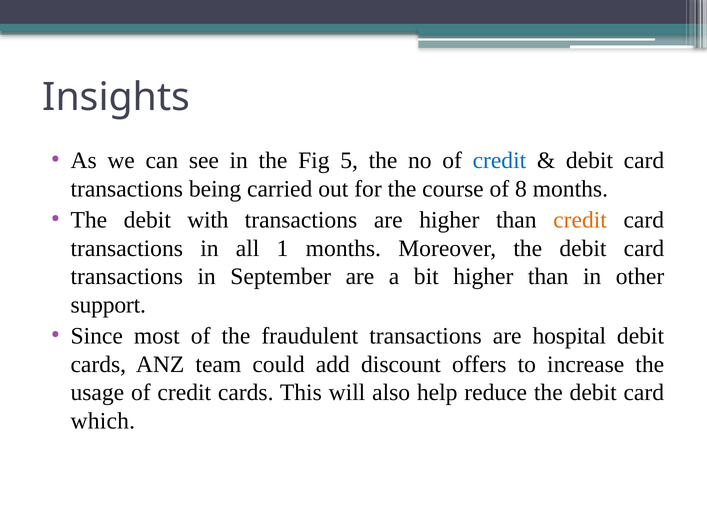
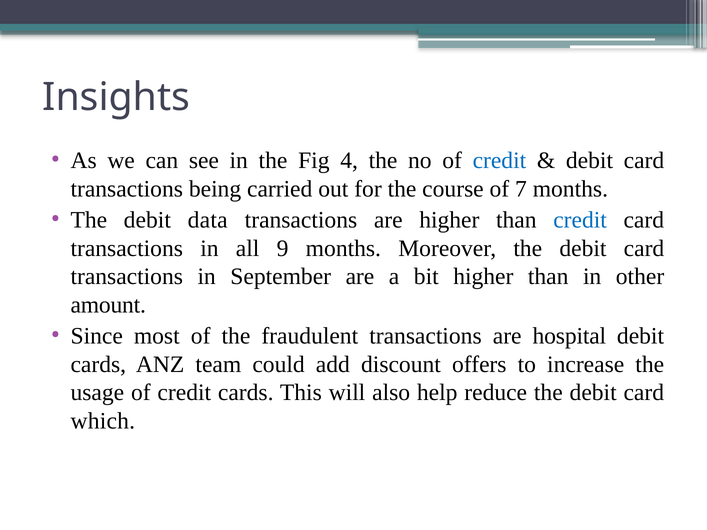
5: 5 -> 4
8: 8 -> 7
with: with -> data
credit at (580, 220) colour: orange -> blue
1: 1 -> 9
support: support -> amount
